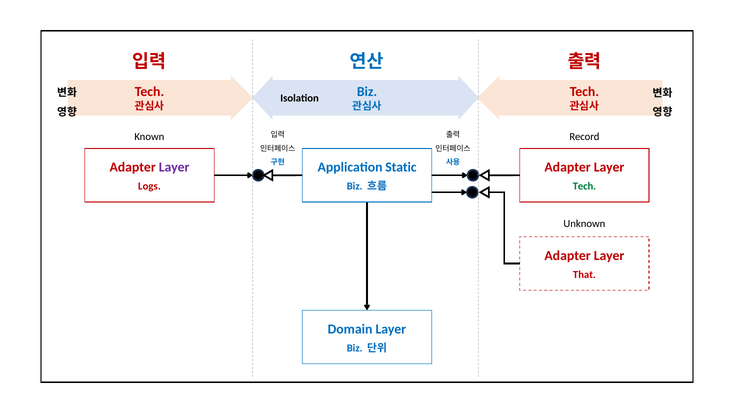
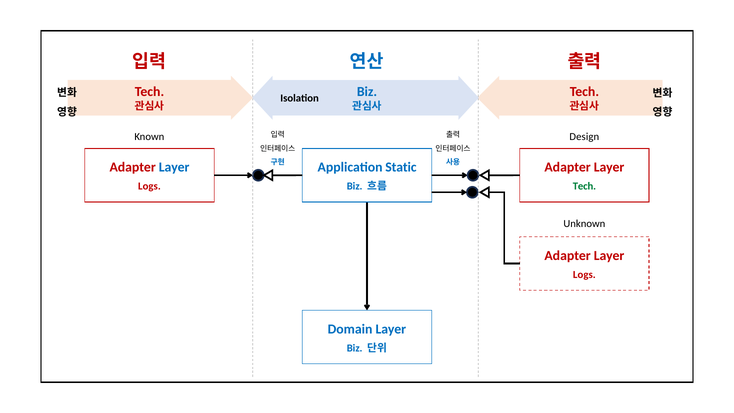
Record: Record -> Design
Layer at (174, 167) colour: purple -> blue
That at (584, 274): That -> Logs
